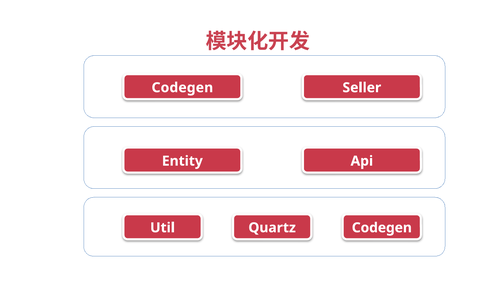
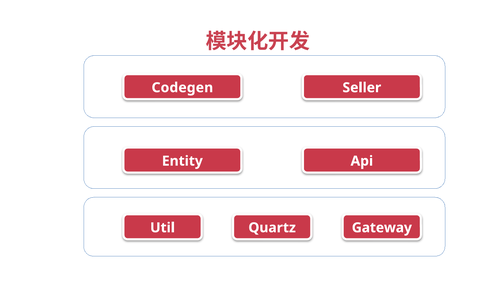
Quartz Codegen: Codegen -> Gateway
